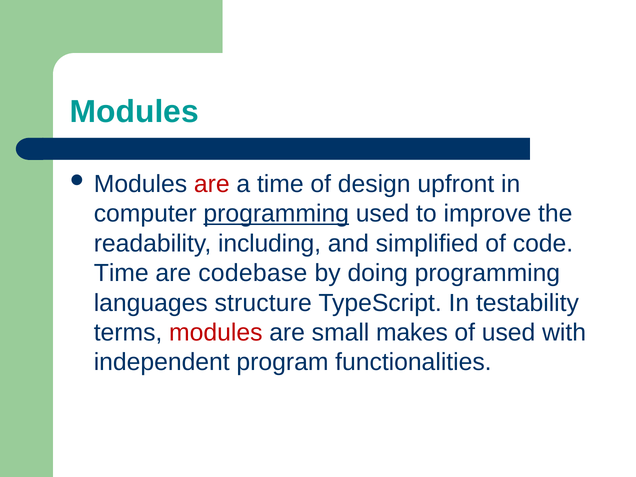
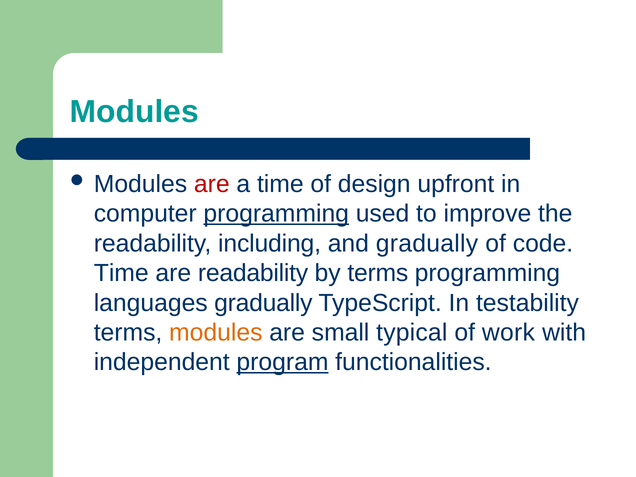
and simplified: simplified -> gradually
are codebase: codebase -> readability
by doing: doing -> terms
languages structure: structure -> gradually
modules at (216, 333) colour: red -> orange
makes: makes -> typical
of used: used -> work
program underline: none -> present
